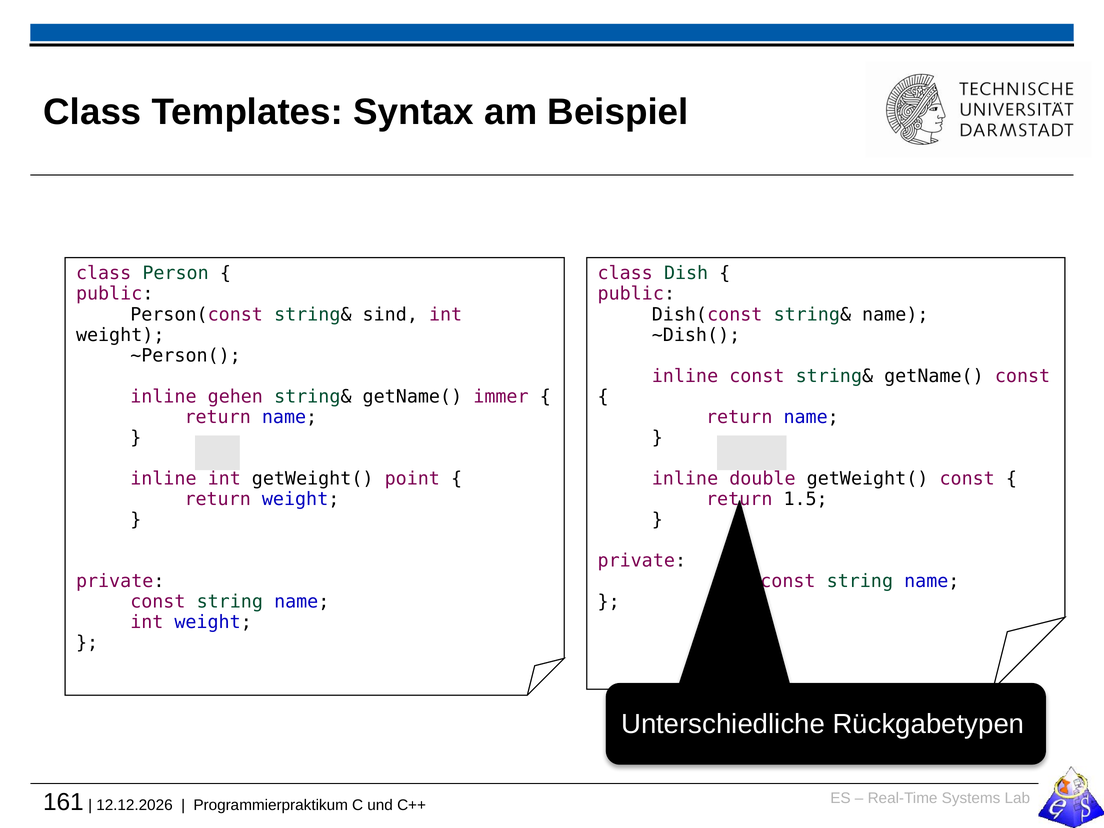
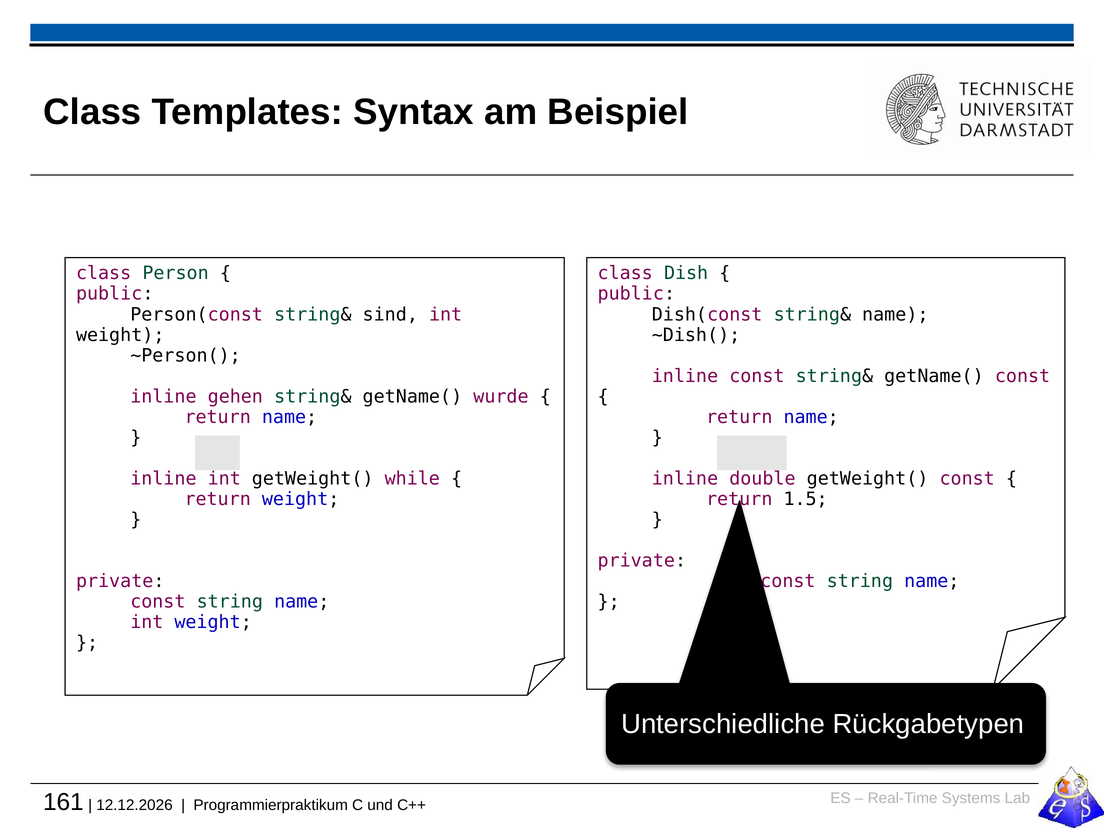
immer: immer -> wurde
point: point -> while
